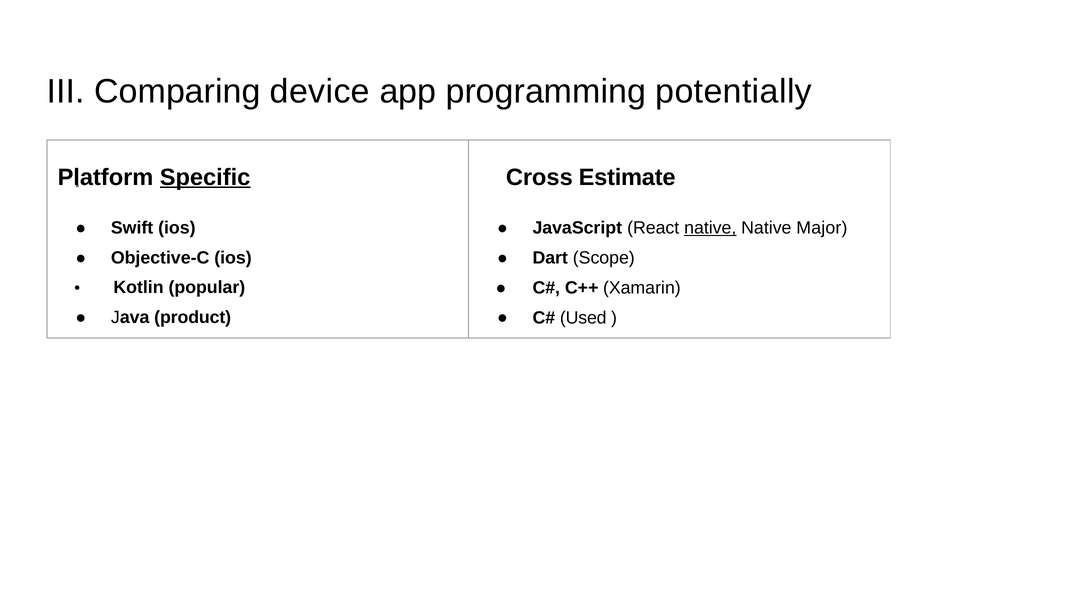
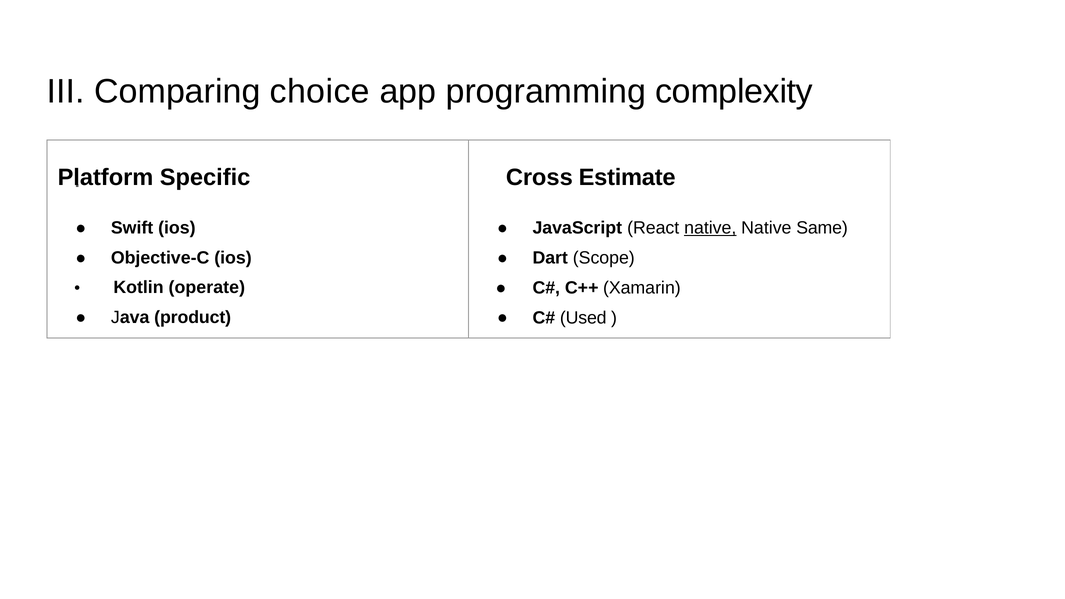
device: device -> choice
potentially: potentially -> complexity
Specific underline: present -> none
Major: Major -> Same
popular: popular -> operate
